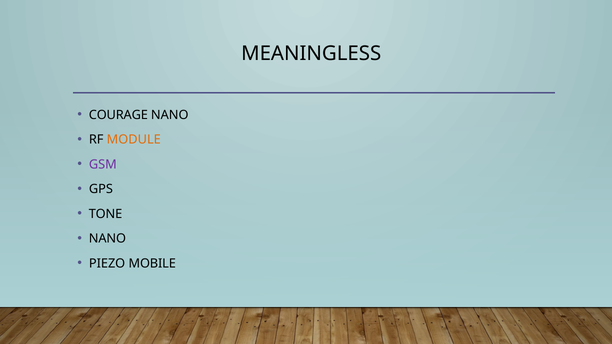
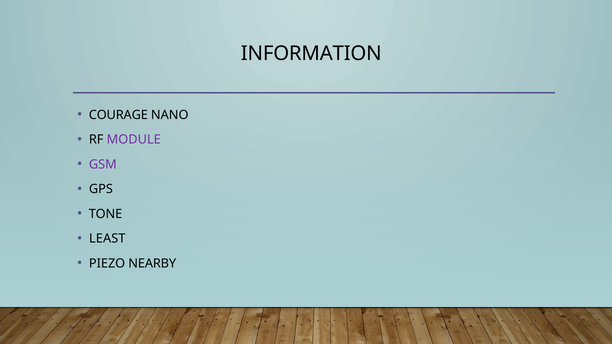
MEANINGLESS: MEANINGLESS -> INFORMATION
MODULE colour: orange -> purple
NANO at (107, 239): NANO -> LEAST
MOBILE: MOBILE -> NEARBY
